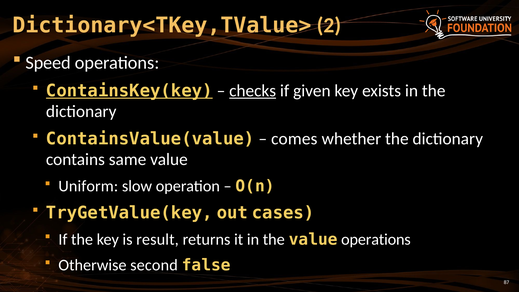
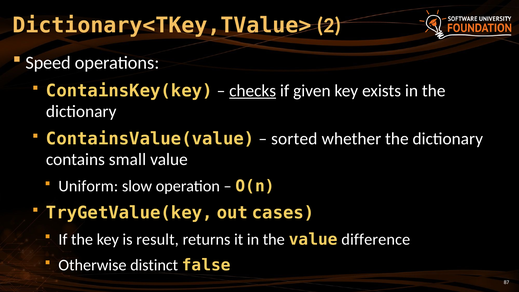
ContainsKey(key underline: present -> none
comes: comes -> sorted
same: same -> small
value operations: operations -> difference
second: second -> distinct
